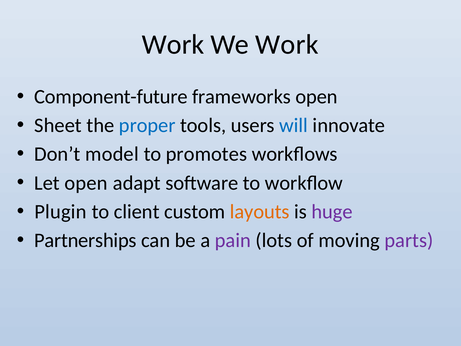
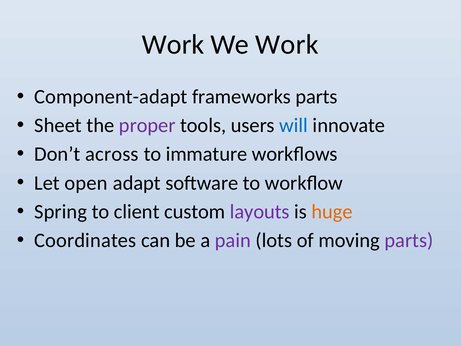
Component-future: Component-future -> Component-adapt
frameworks open: open -> parts
proper colour: blue -> purple
model: model -> across
promotes: promotes -> immature
Plugin: Plugin -> Spring
layouts colour: orange -> purple
huge colour: purple -> orange
Partnerships: Partnerships -> Coordinates
